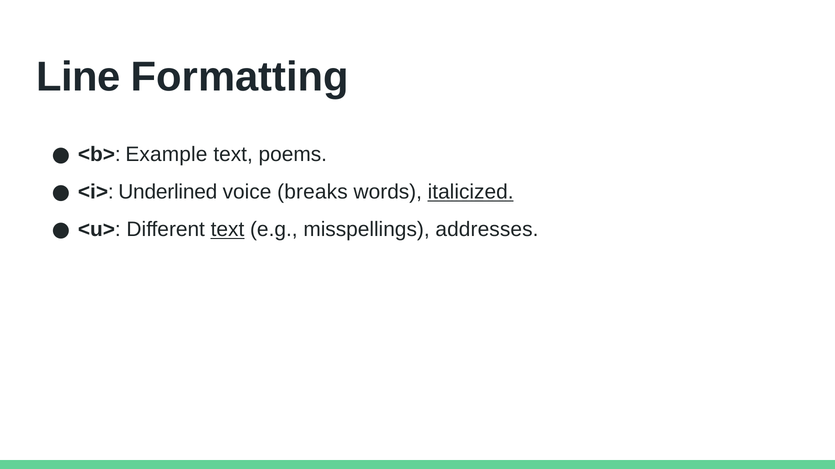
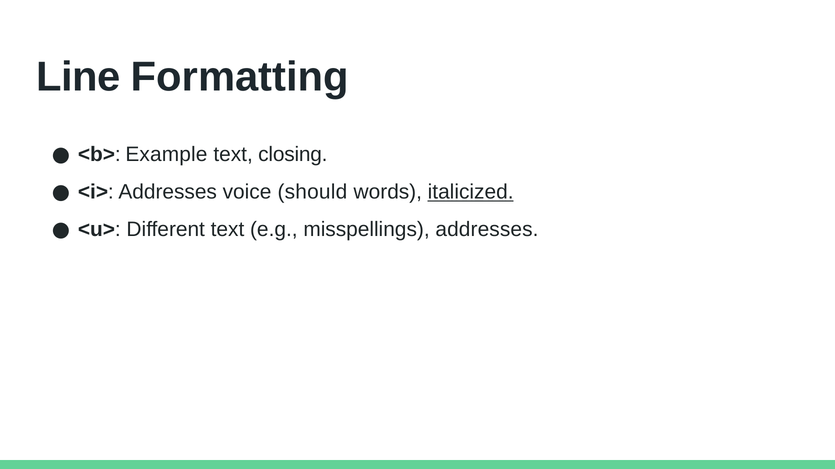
poems: poems -> closing
<i> Underlined: Underlined -> Addresses
breaks: breaks -> should
text at (228, 230) underline: present -> none
